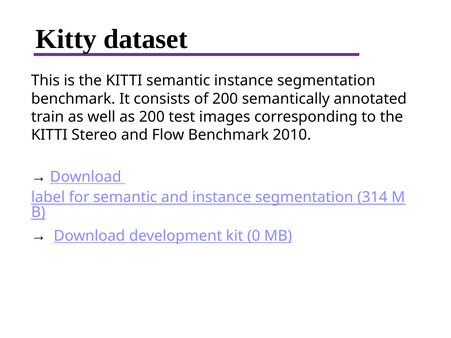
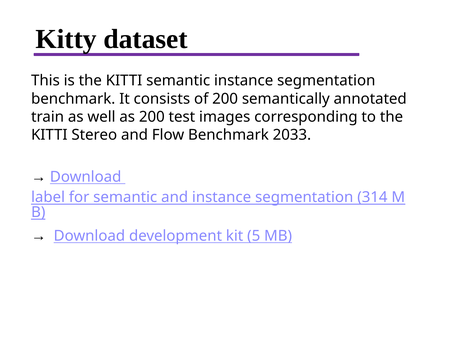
2010: 2010 -> 2033
0: 0 -> 5
